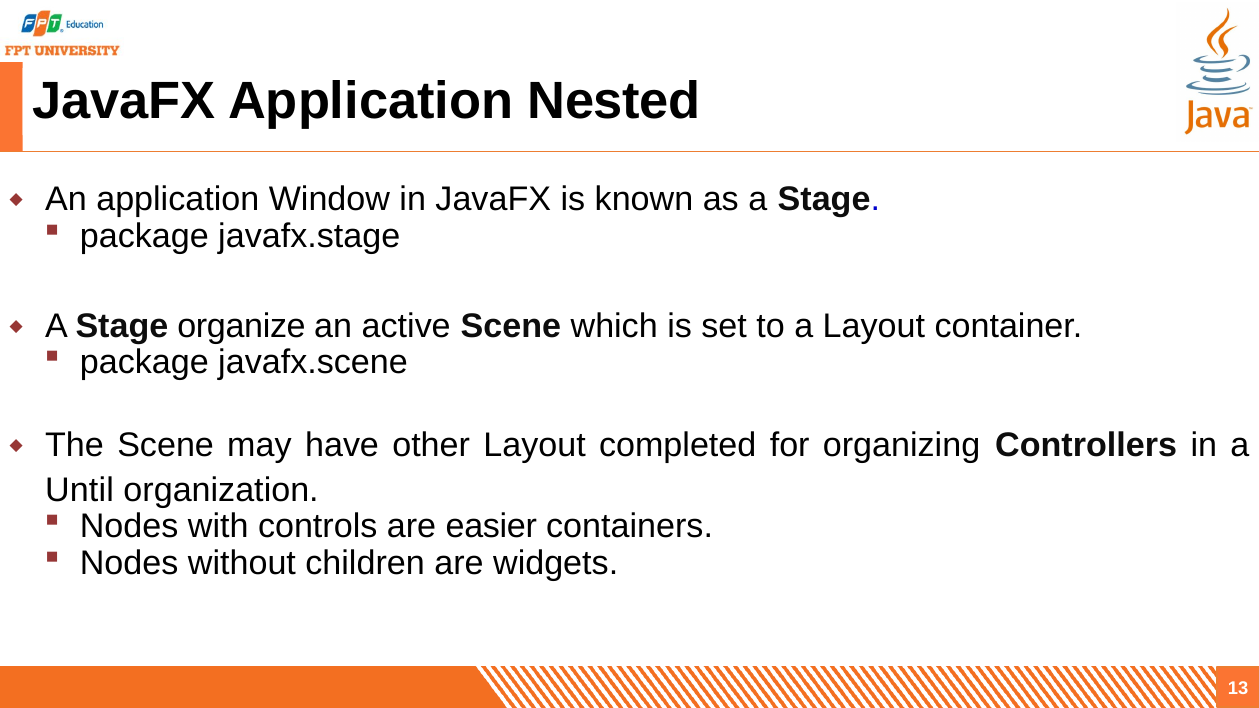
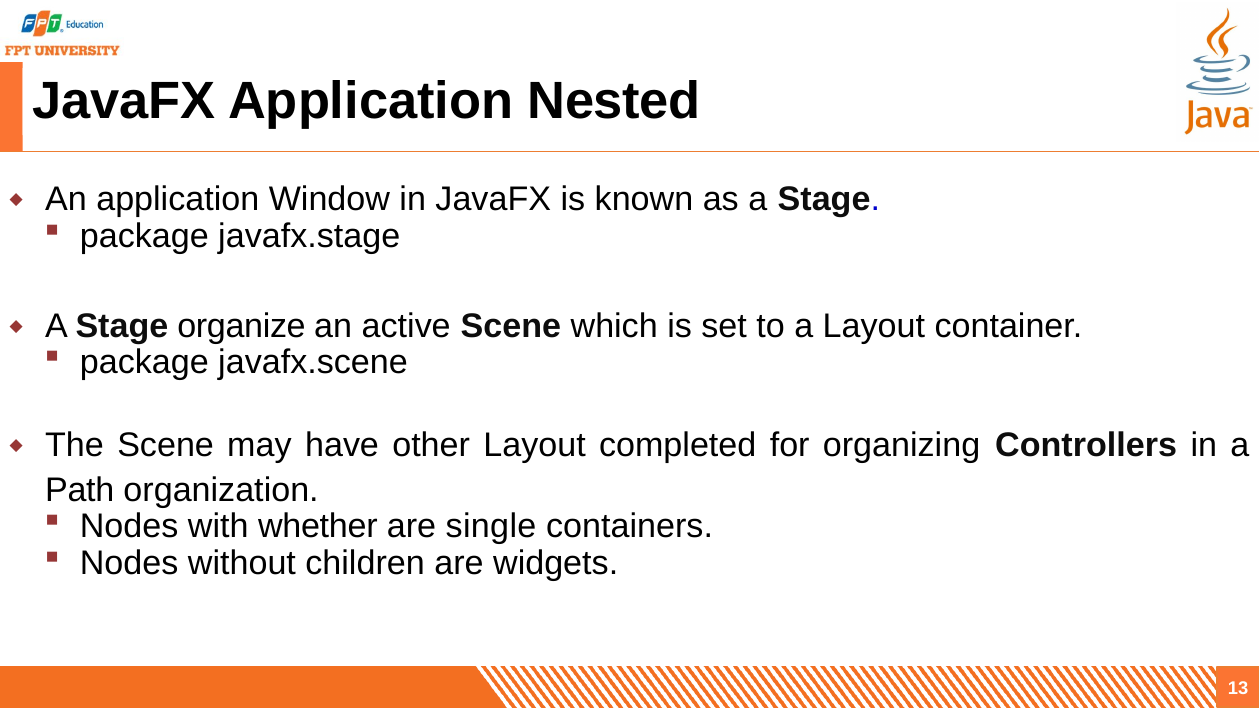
Until: Until -> Path
controls: controls -> whether
easier: easier -> single
